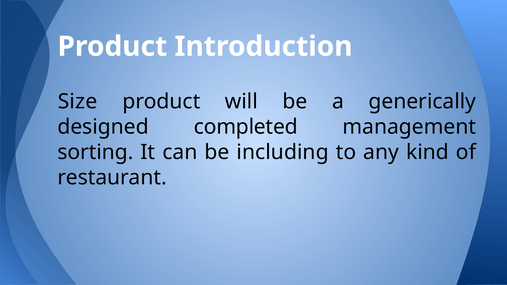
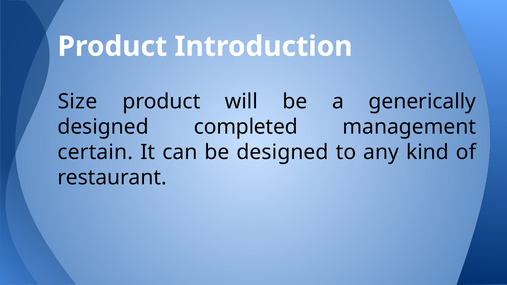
sorting: sorting -> certain
be including: including -> designed
